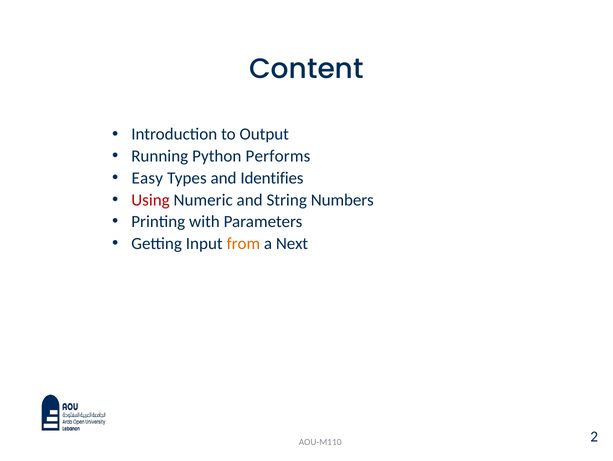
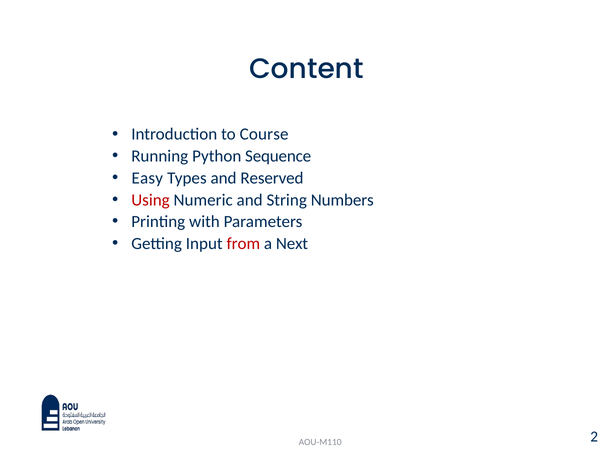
Output: Output -> Course
Performs: Performs -> Sequence
Identifies: Identifies -> Reserved
from colour: orange -> red
